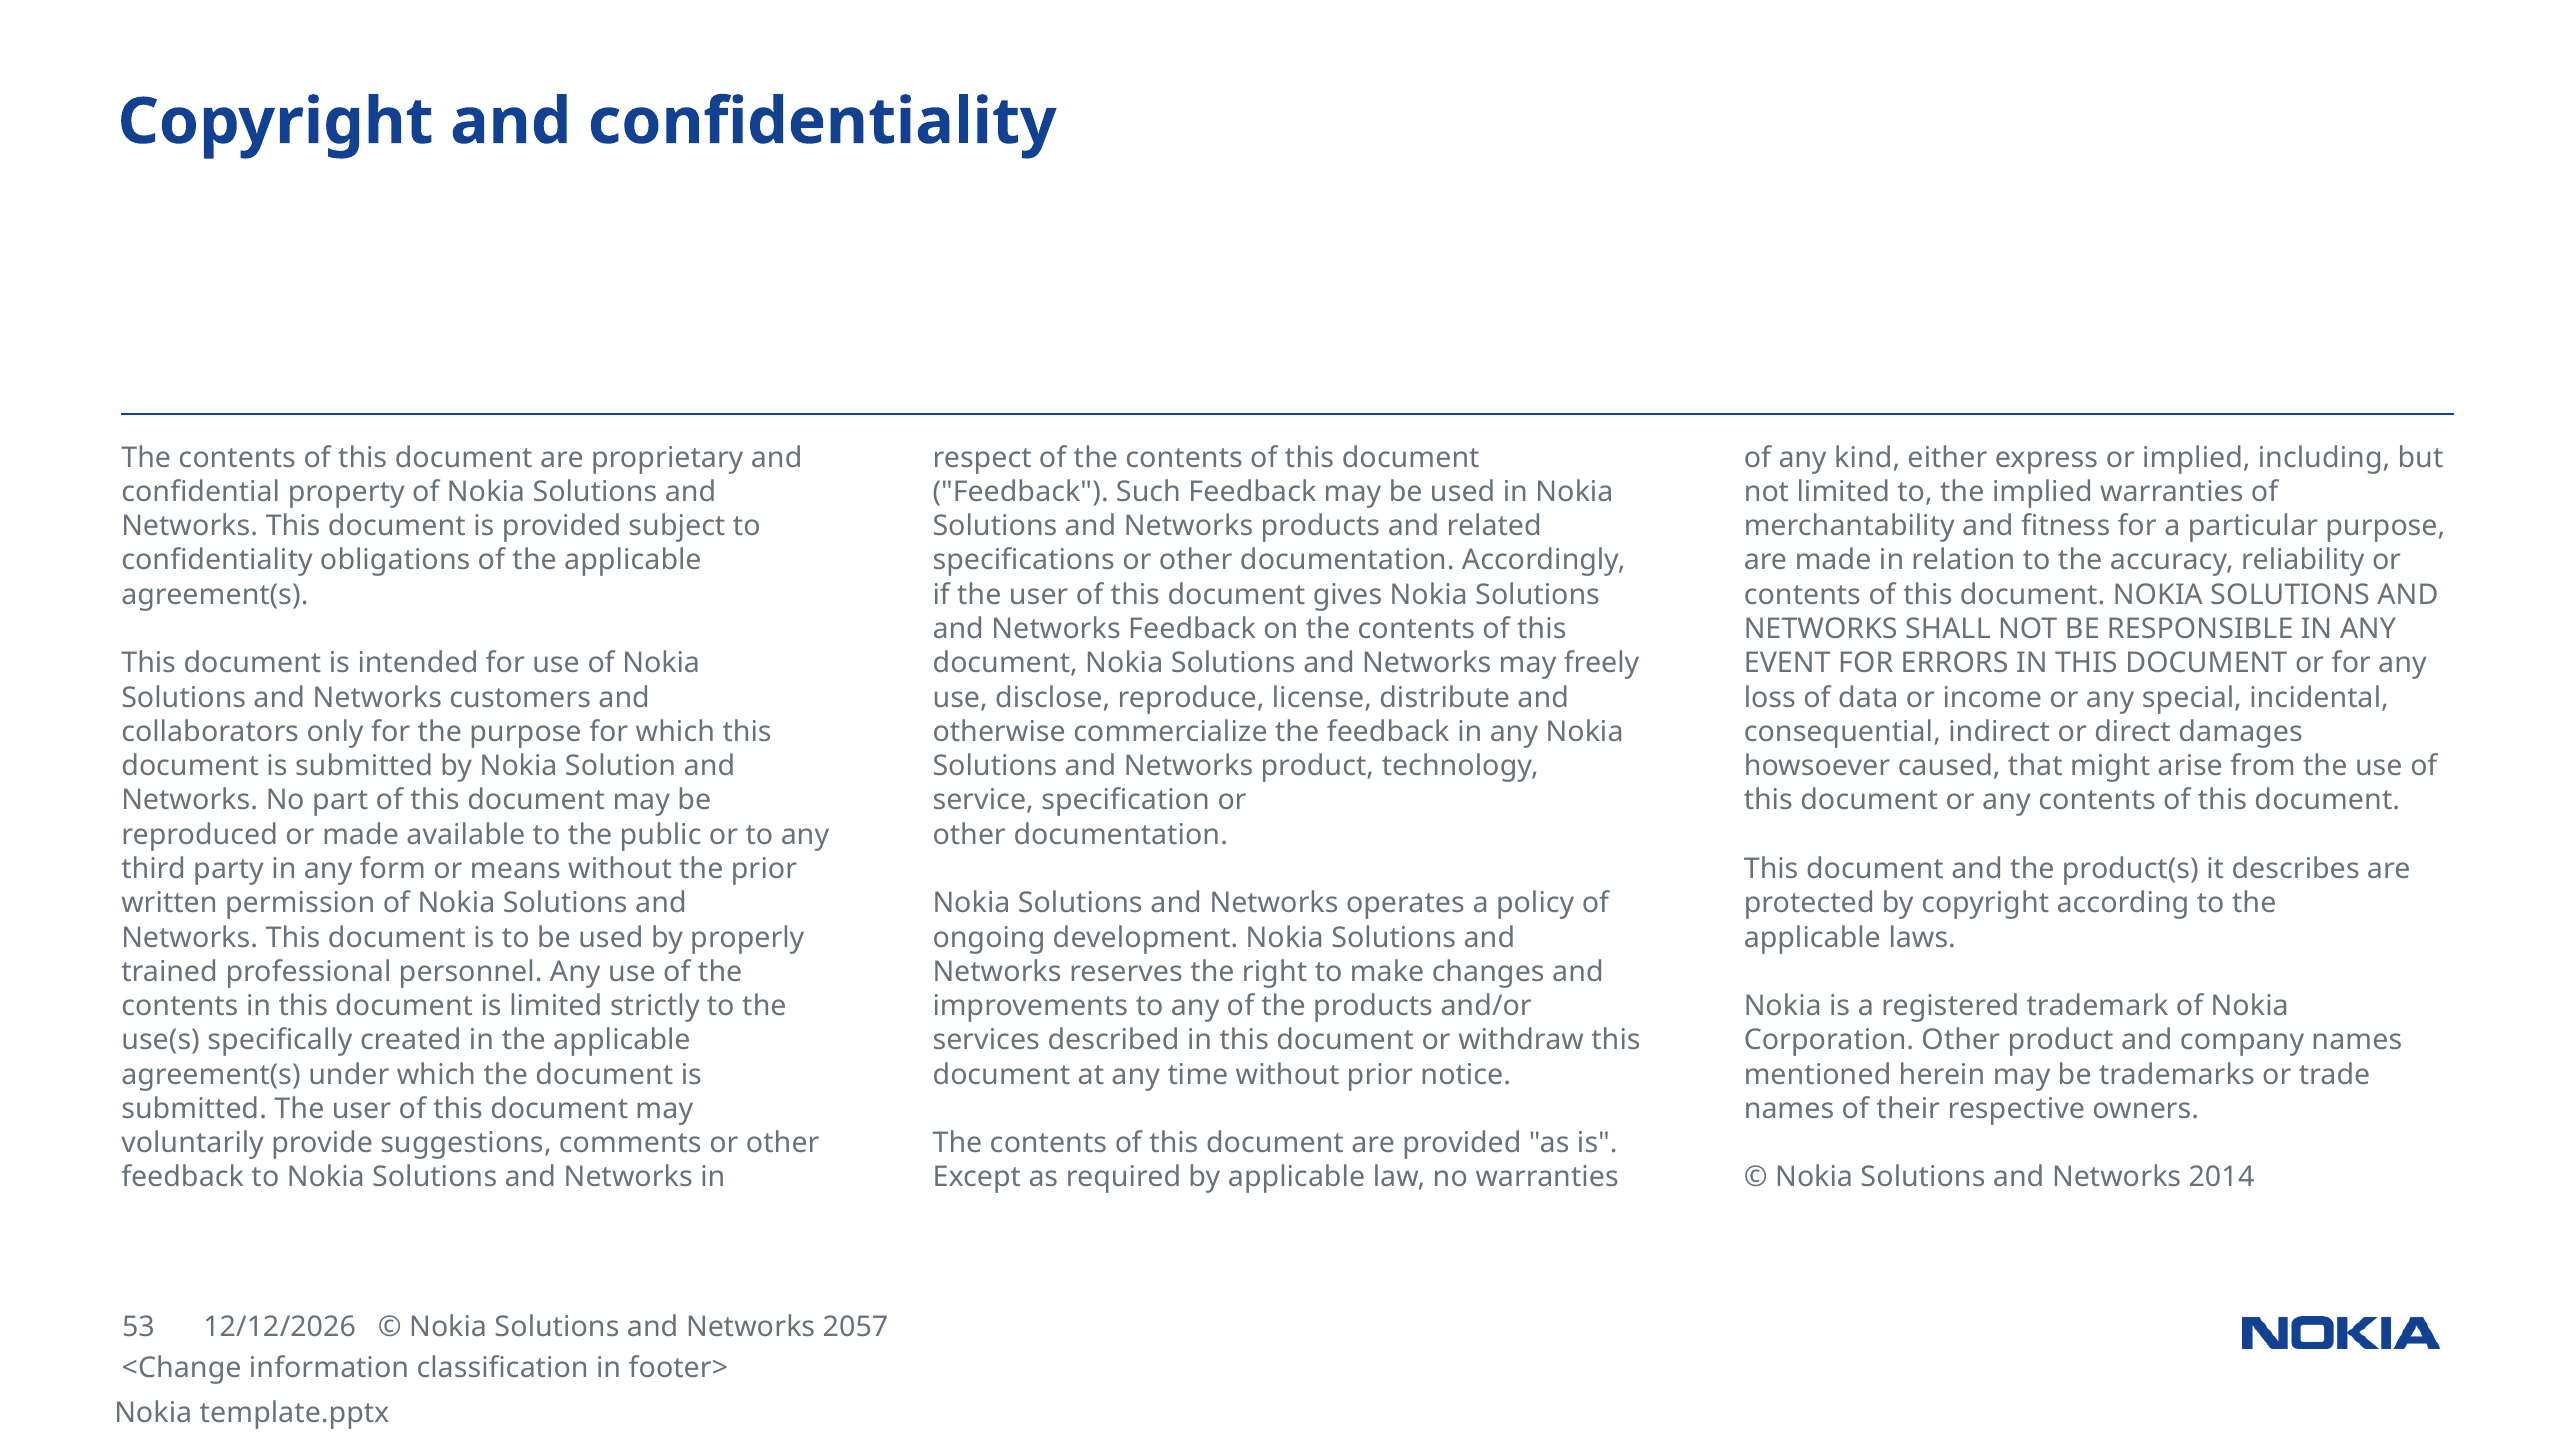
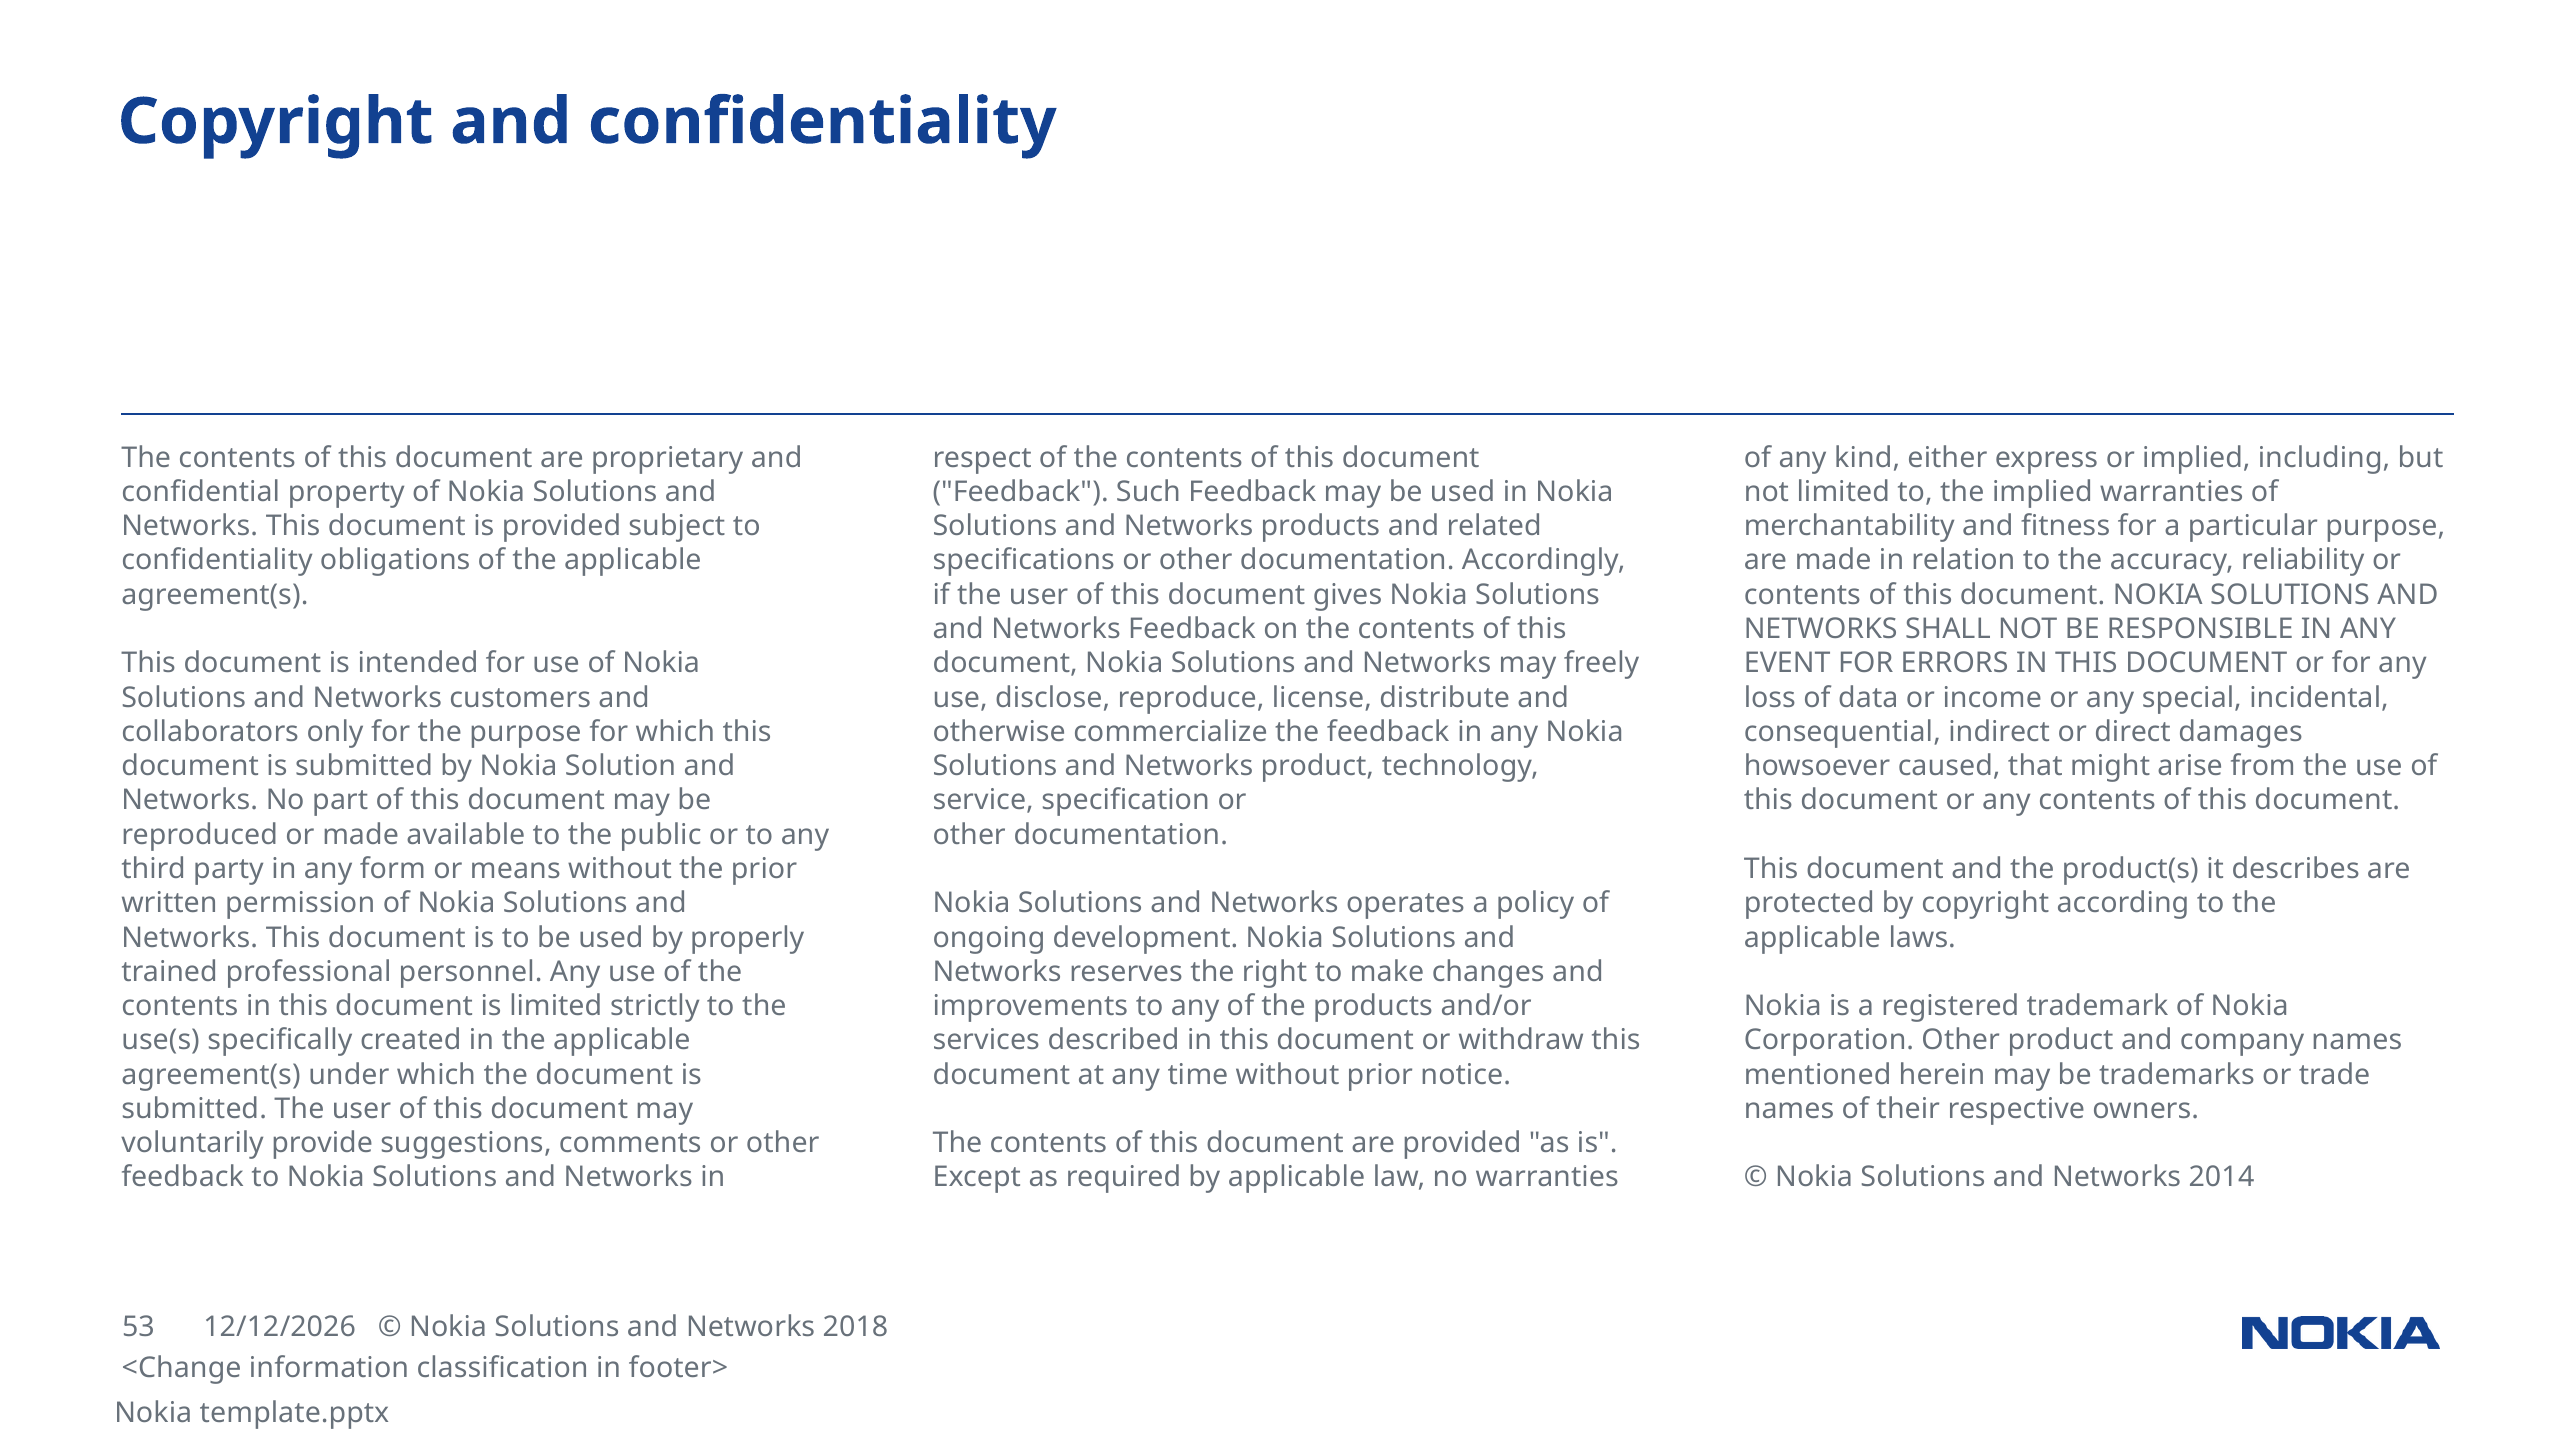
2057: 2057 -> 2018
